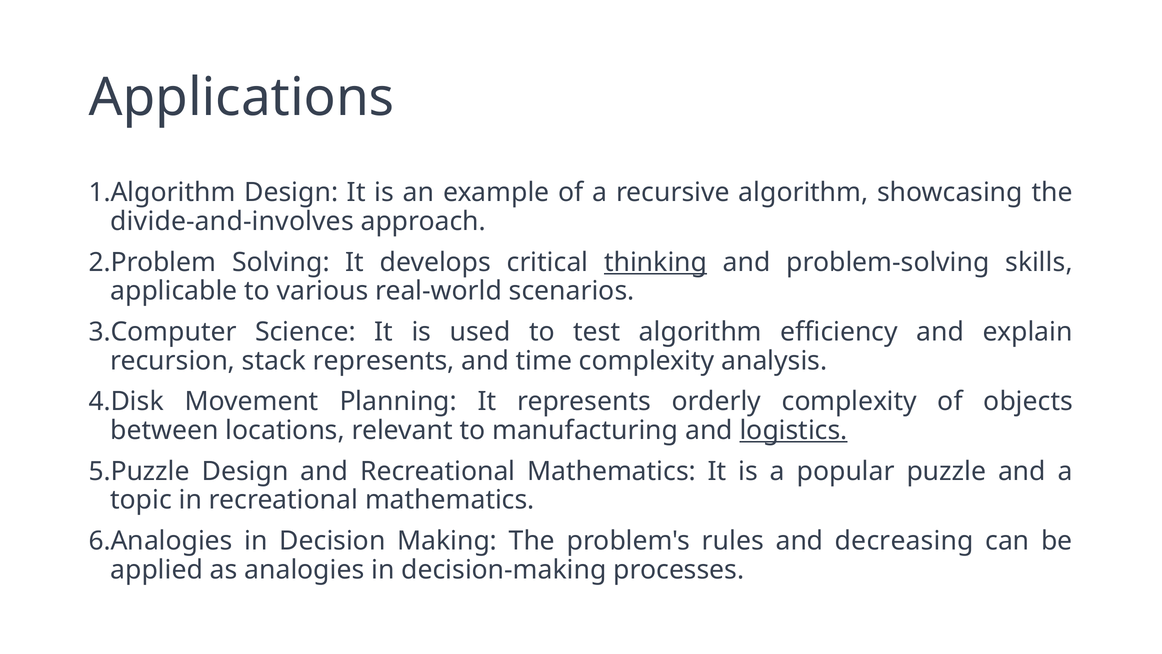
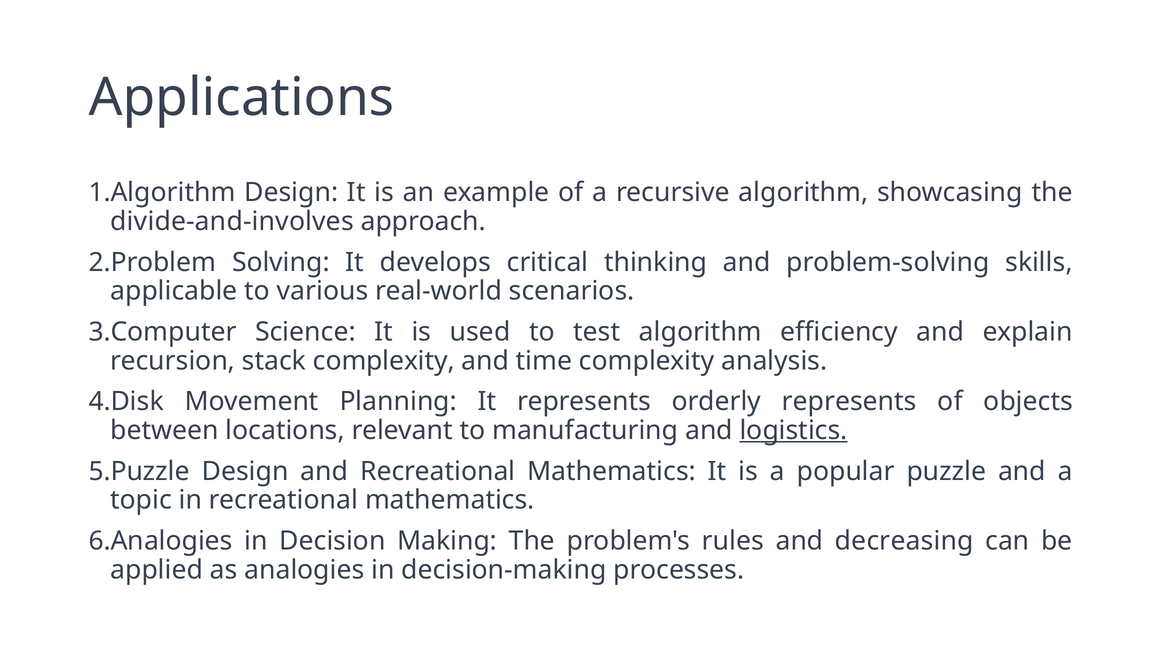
thinking underline: present -> none
stack represents: represents -> complexity
orderly complexity: complexity -> represents
